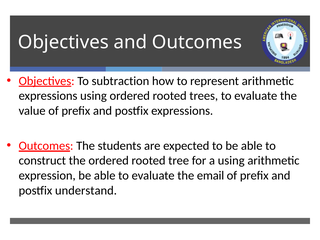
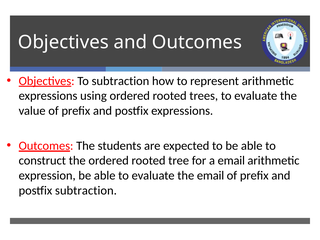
a using: using -> email
postfix understand: understand -> subtraction
